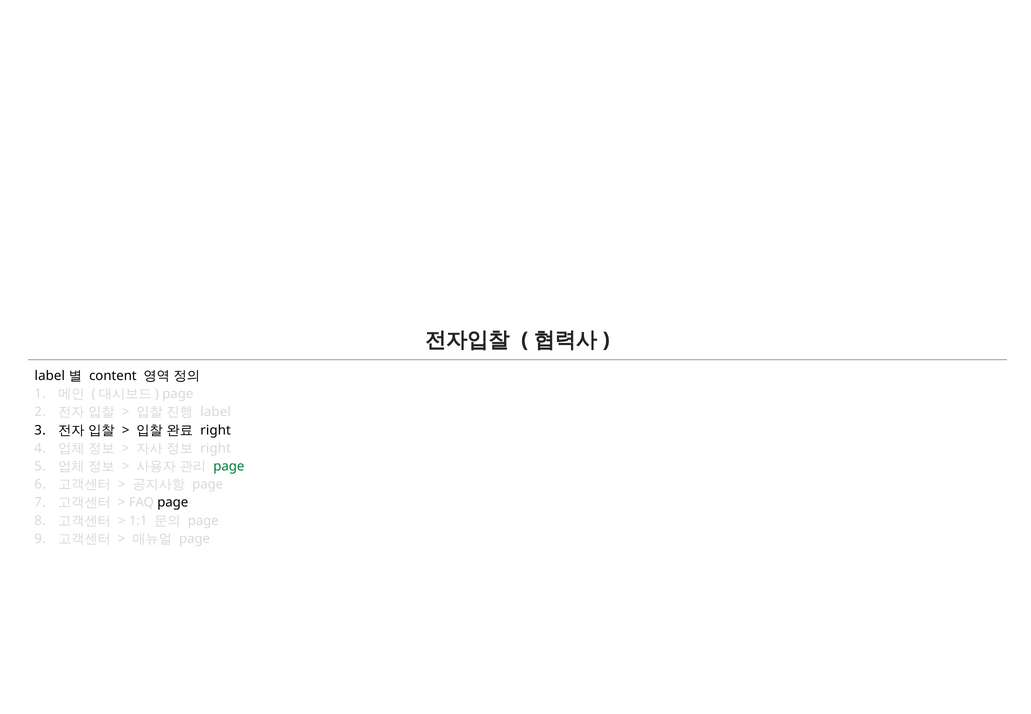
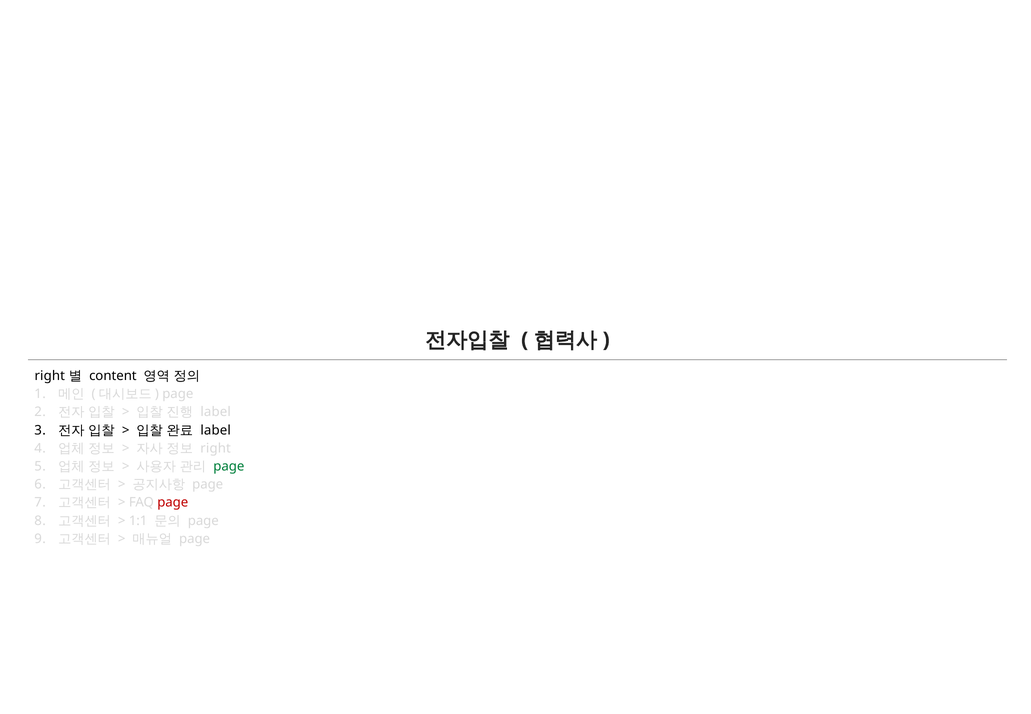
label at (50, 376): label -> right
right at (216, 430): right -> label
page at (173, 502) colour: black -> red
